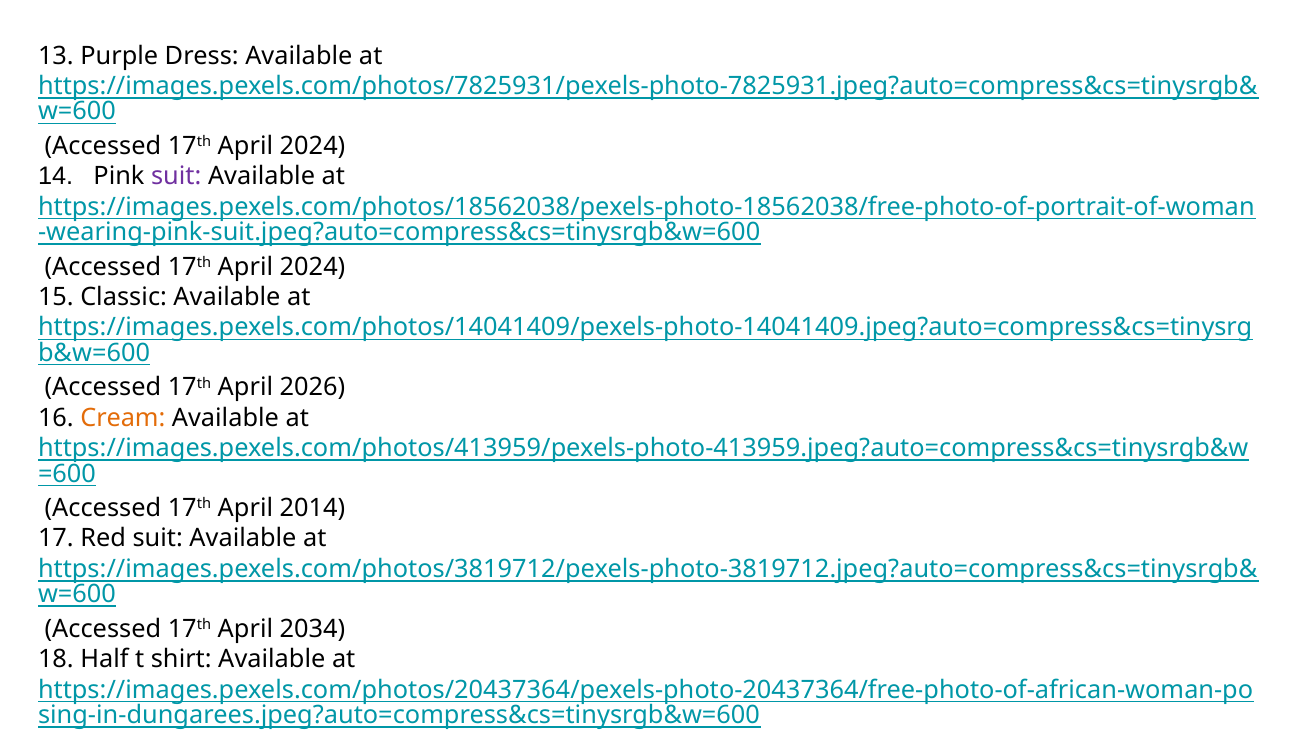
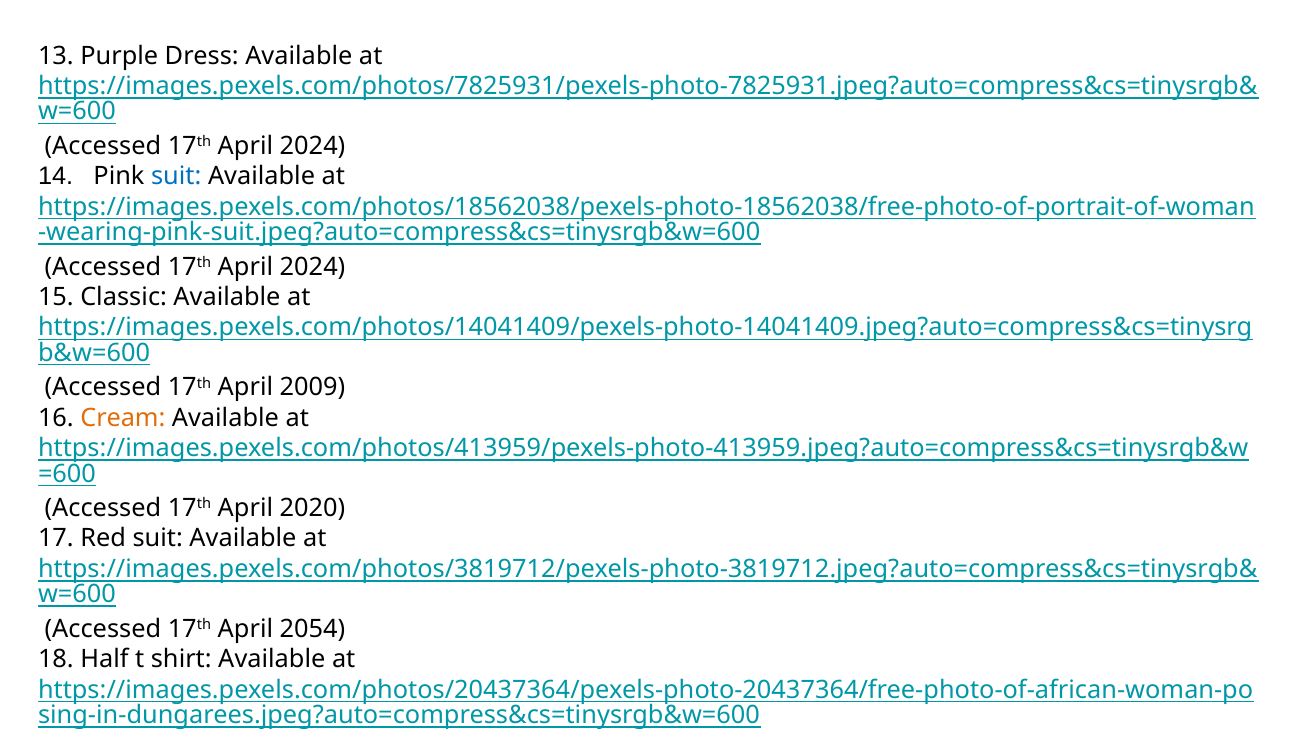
suit at (176, 176) colour: purple -> blue
2026: 2026 -> 2009
2014: 2014 -> 2020
2034: 2034 -> 2054
